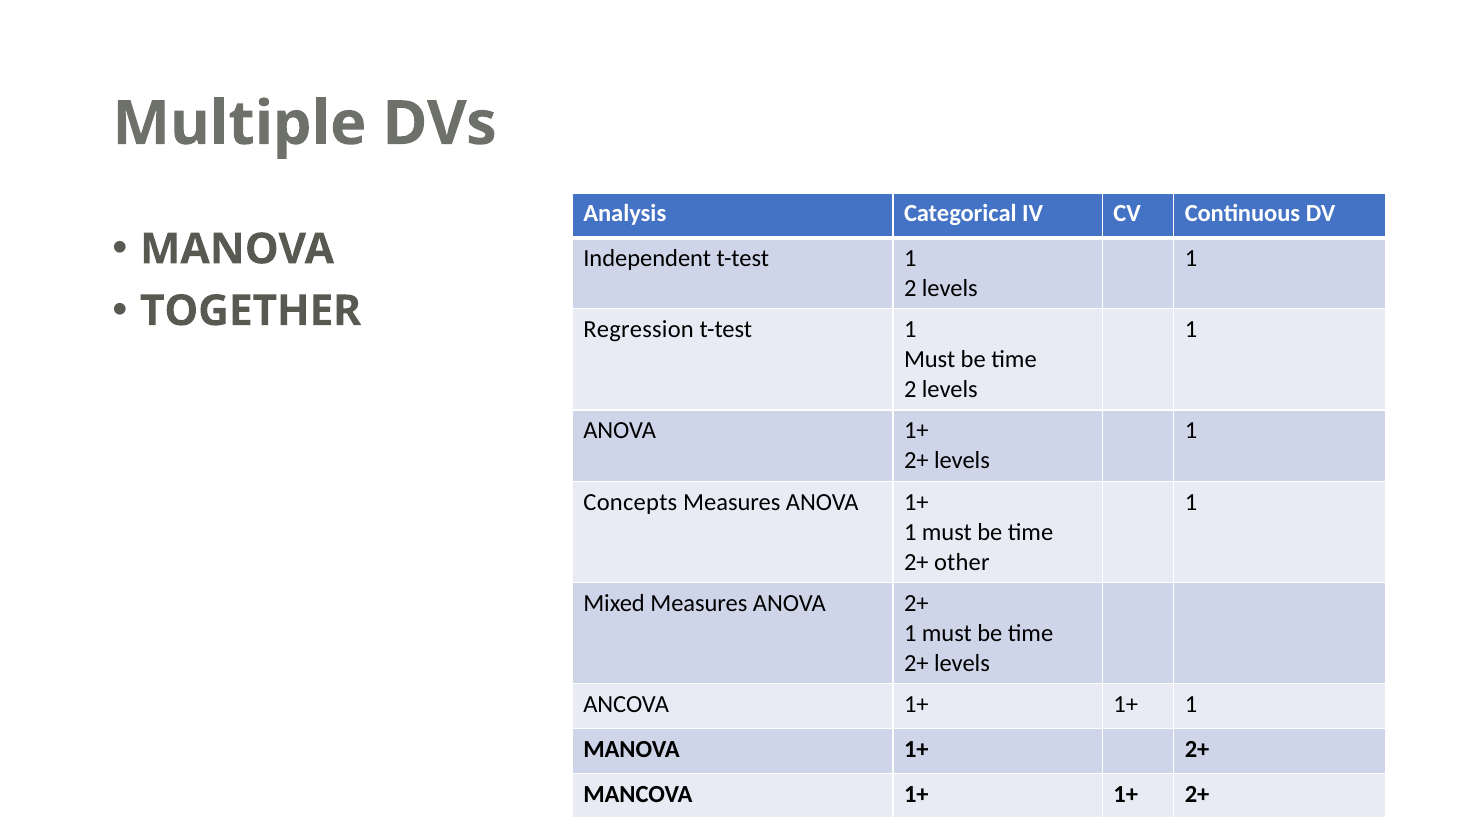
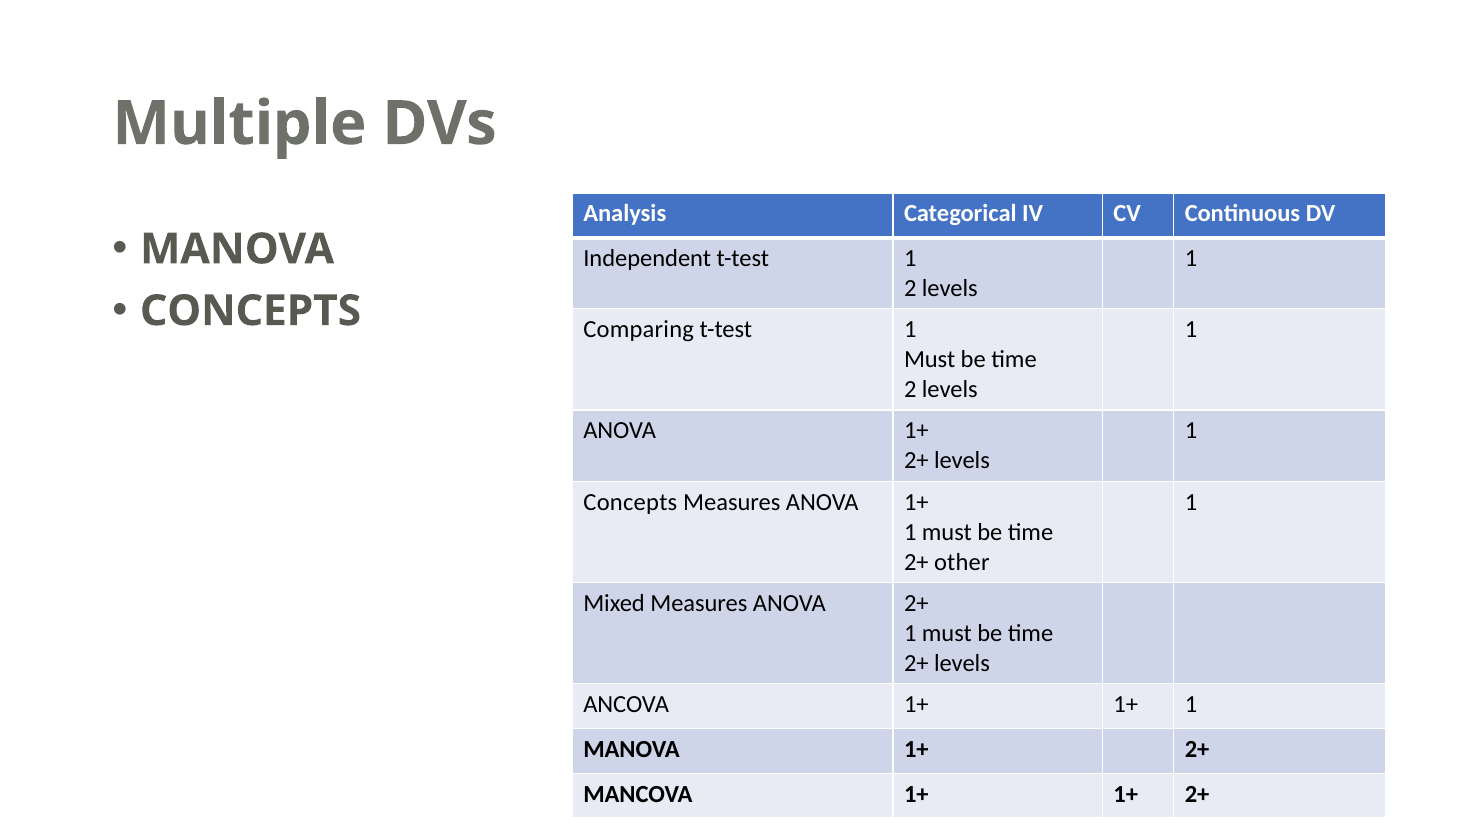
TOGETHER at (251, 311): TOGETHER -> CONCEPTS
Regression: Regression -> Comparing
